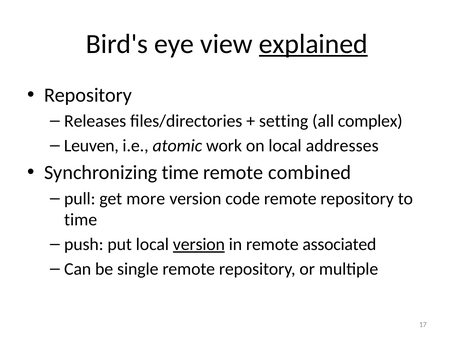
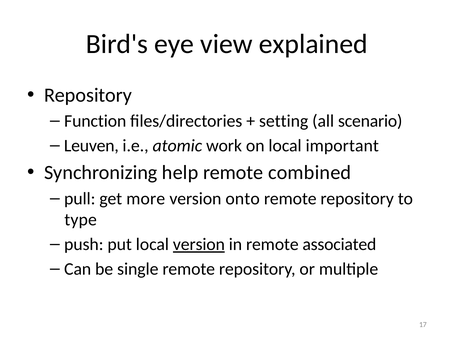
explained underline: present -> none
Releases: Releases -> Function
complex: complex -> scenario
addresses: addresses -> important
Synchronizing time: time -> help
code: code -> onto
time at (81, 220): time -> type
